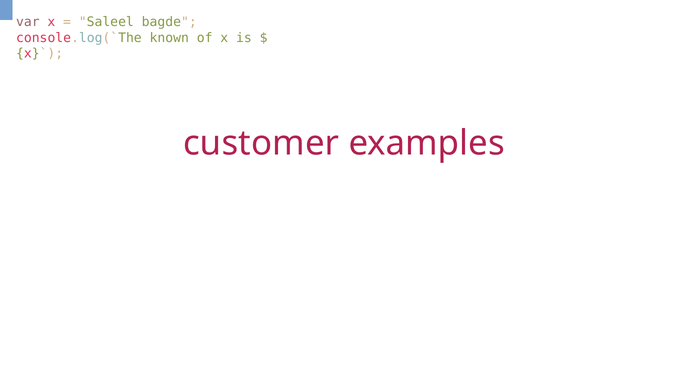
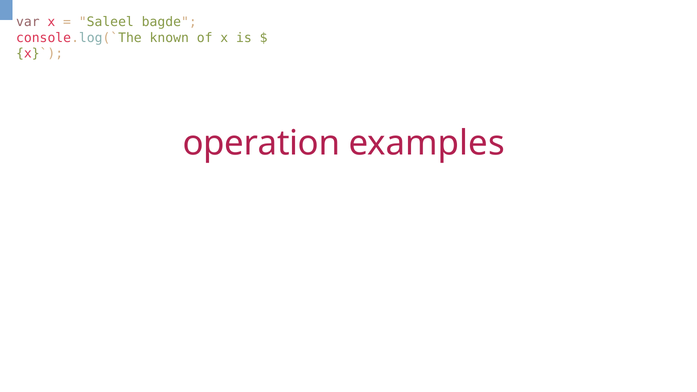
customer: customer -> operation
